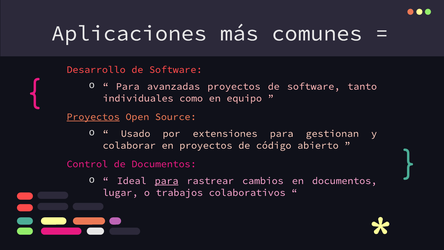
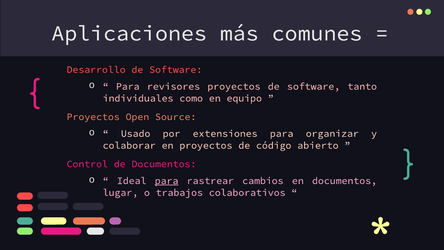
avanzadas: avanzadas -> revisores
Proyectos at (93, 117) underline: present -> none
gestionan: gestionan -> organizar
